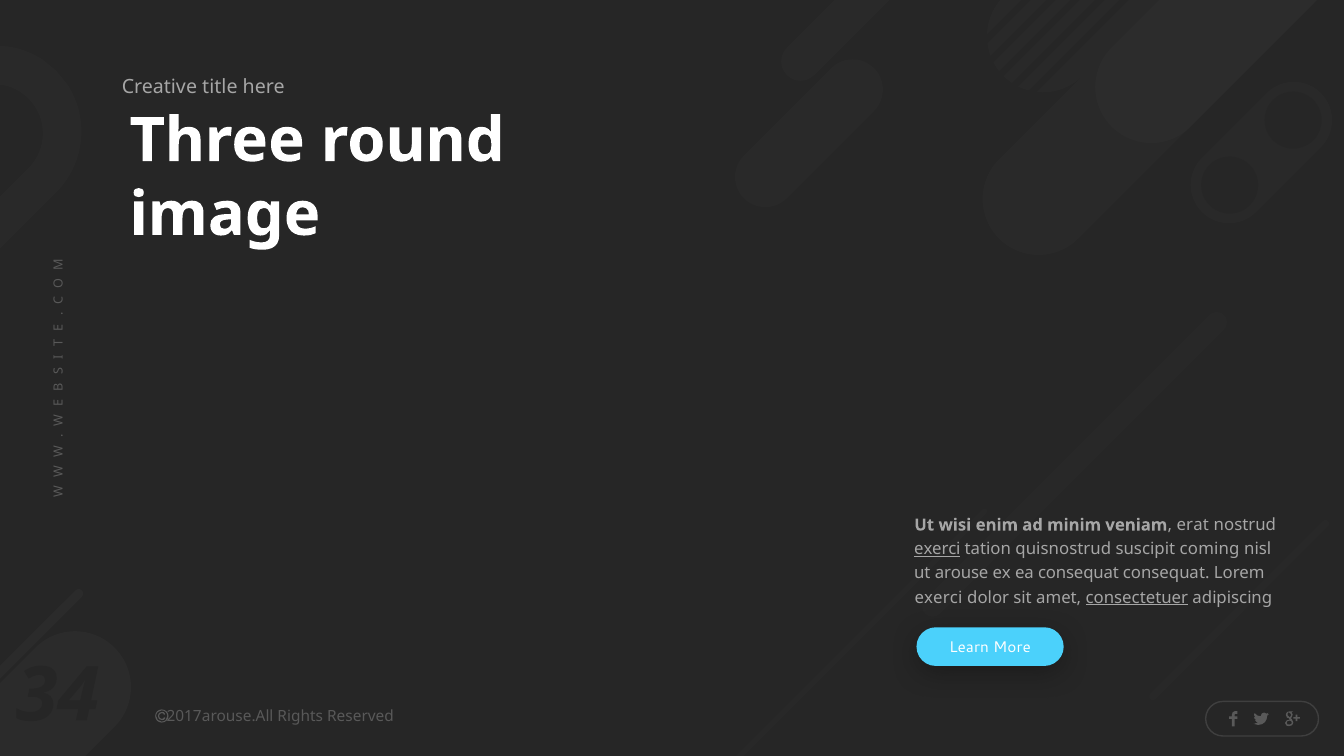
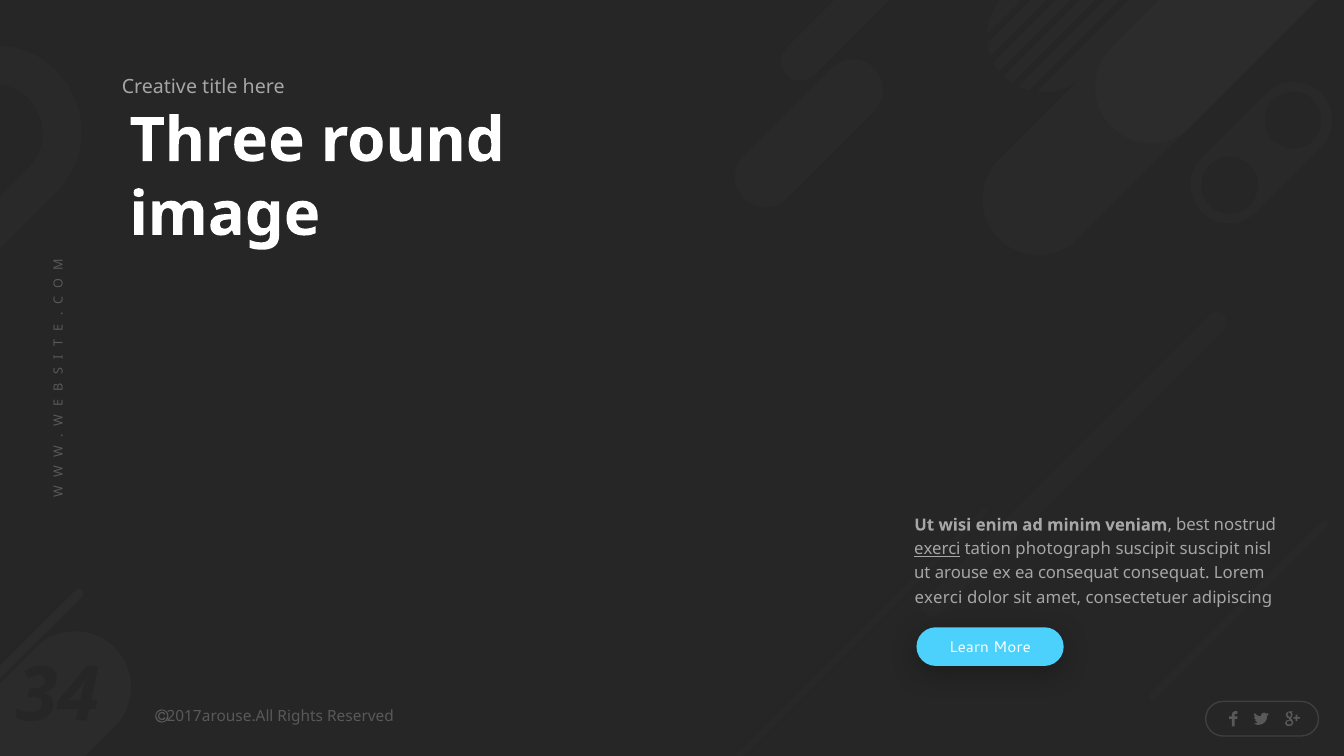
erat: erat -> best
quisnostrud: quisnostrud -> photograph
suscipit coming: coming -> suscipit
consectetuer underline: present -> none
